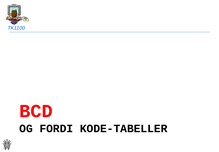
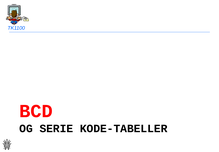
FORDI: FORDI -> SERIE
